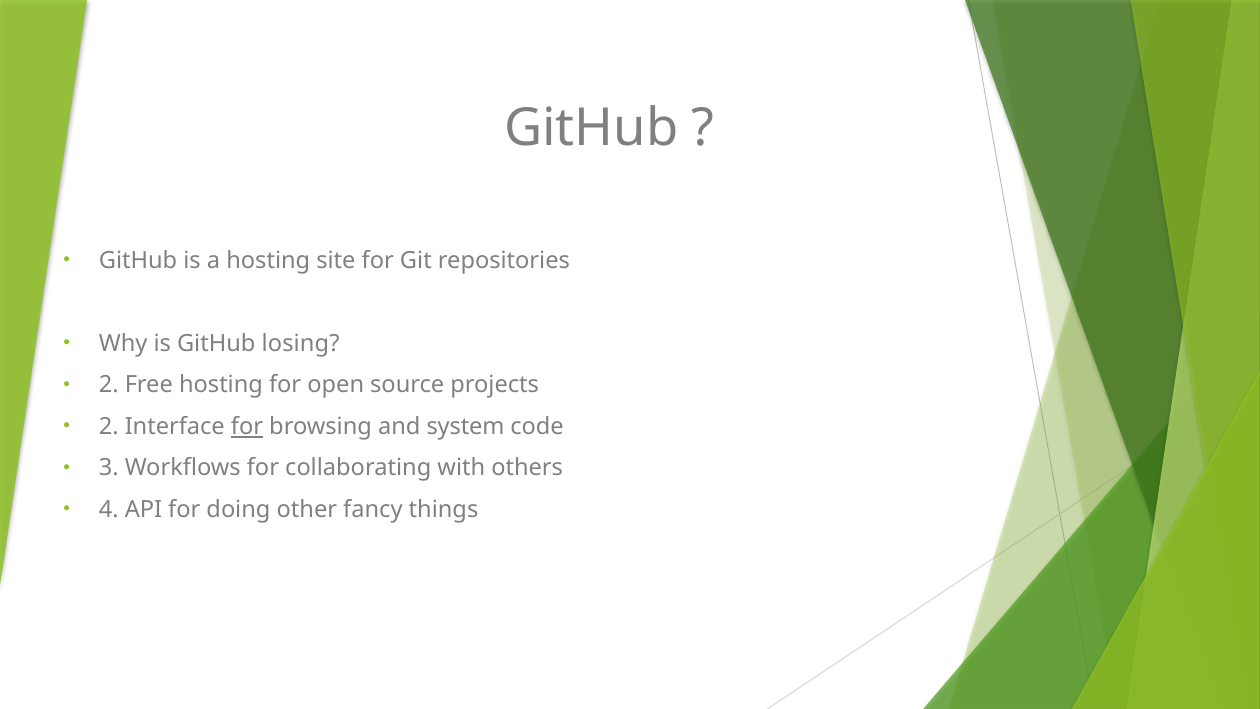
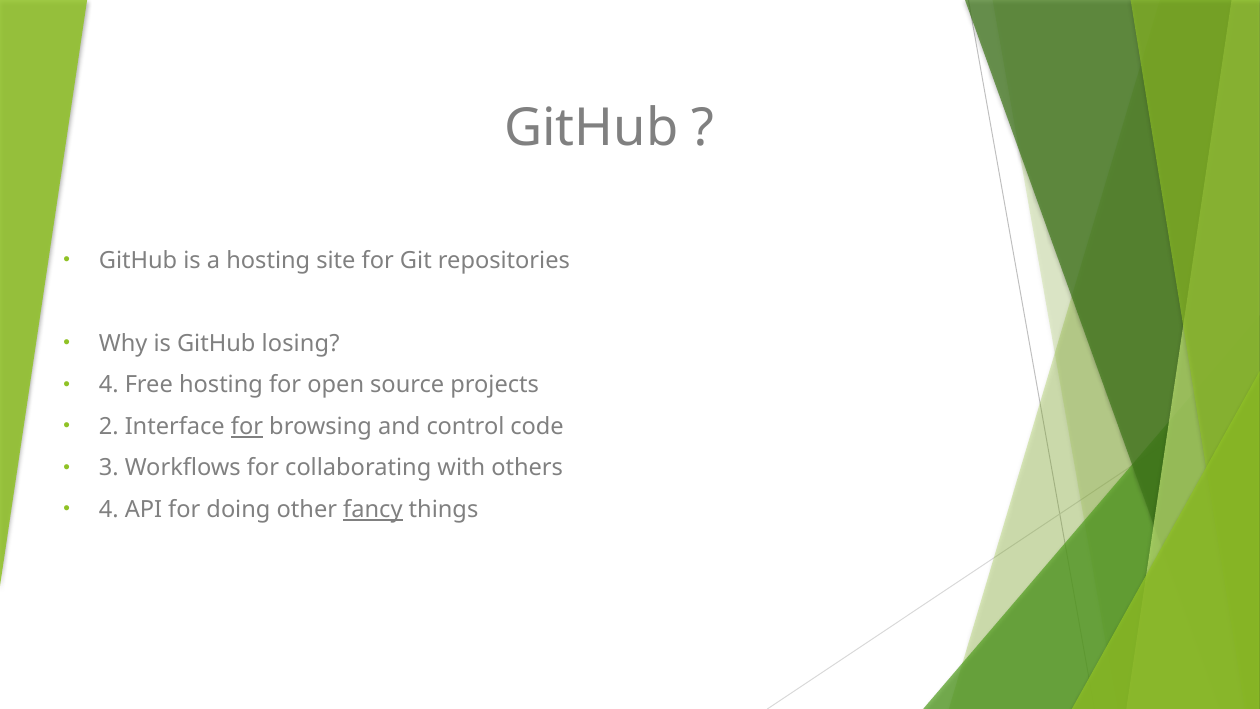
2 at (109, 385): 2 -> 4
system: system -> control
fancy underline: none -> present
